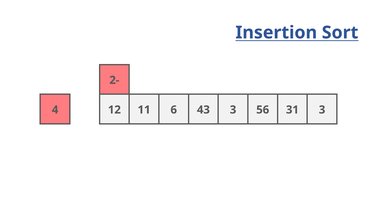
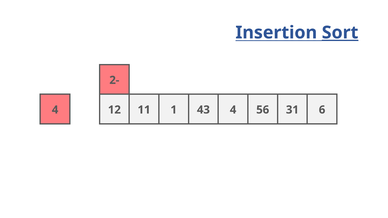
Sort underline: none -> present
6: 6 -> 1
43 3: 3 -> 4
31 3: 3 -> 6
